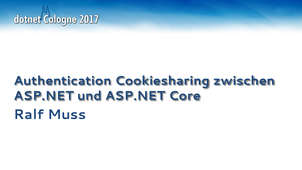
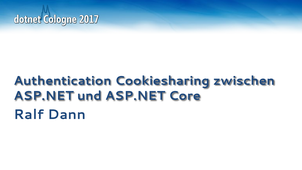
Muss: Muss -> Dann
